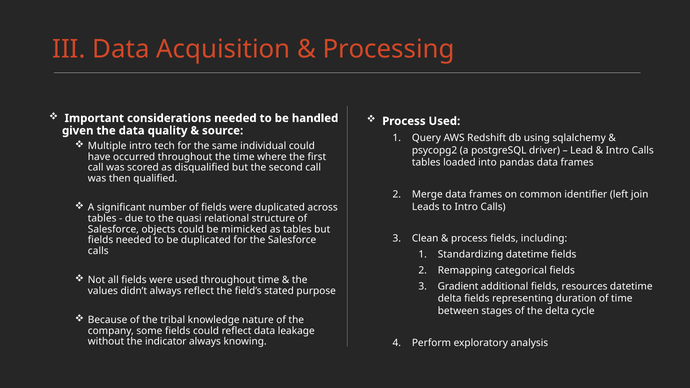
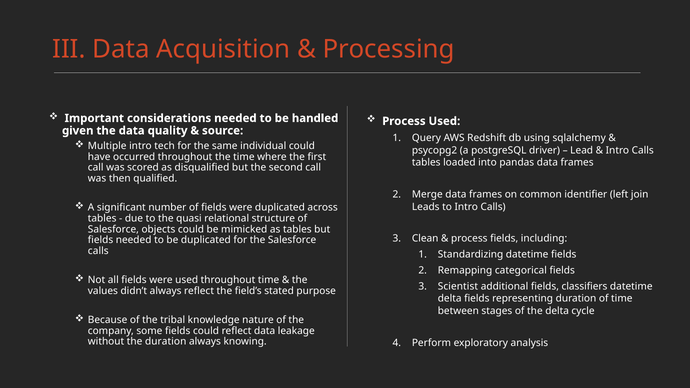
Gradient: Gradient -> Scientist
resources: resources -> classifiers
the indicator: indicator -> duration
